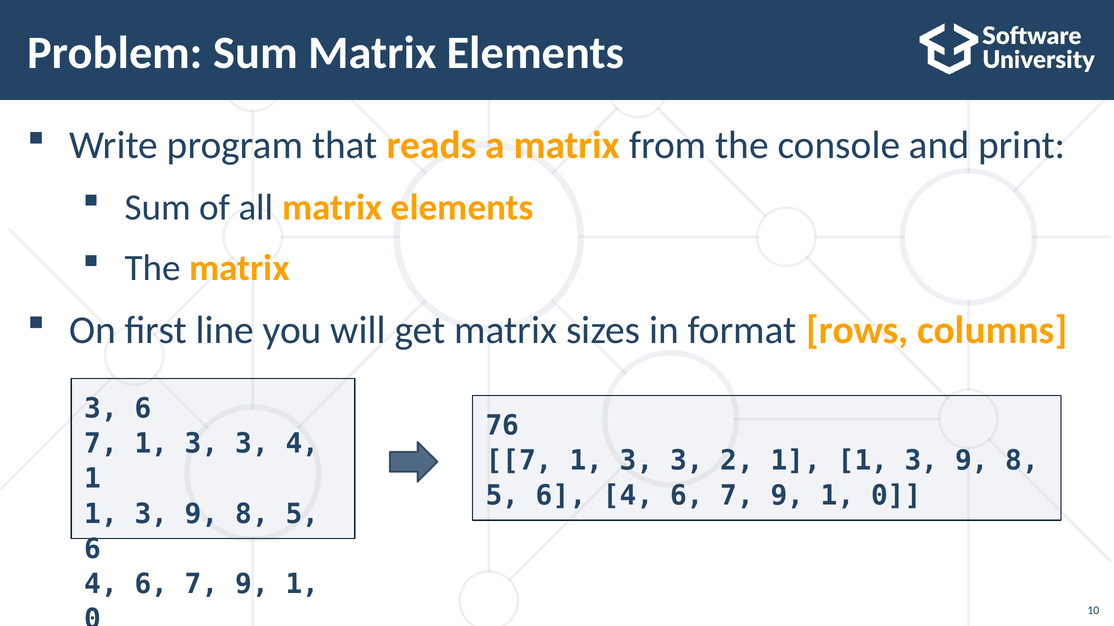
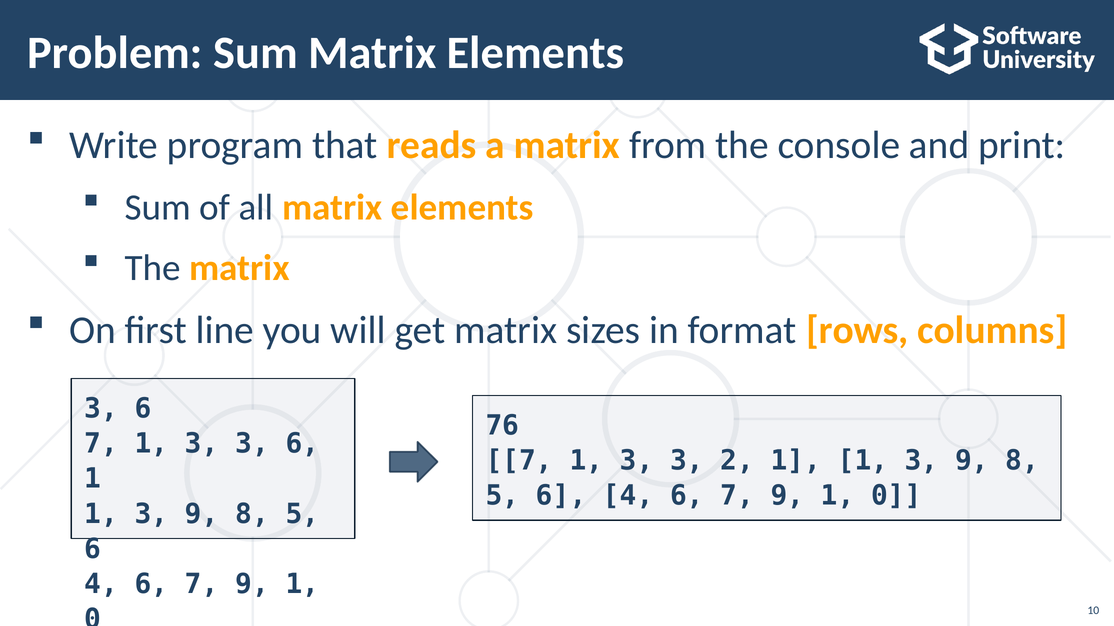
3 3 4: 4 -> 6
